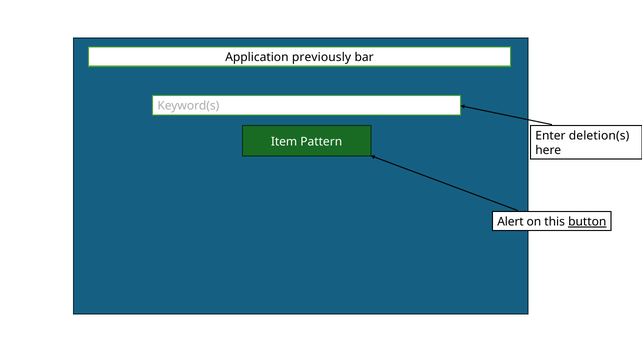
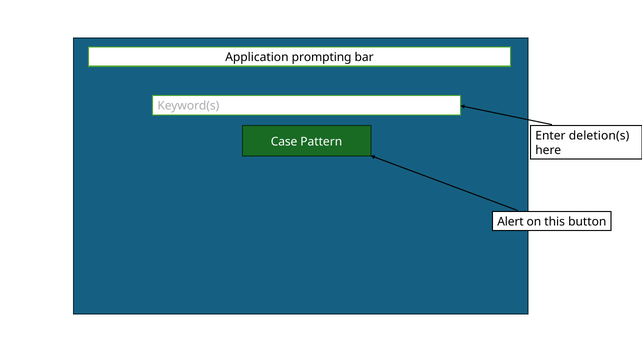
previously: previously -> prompting
Item: Item -> Case
button underline: present -> none
